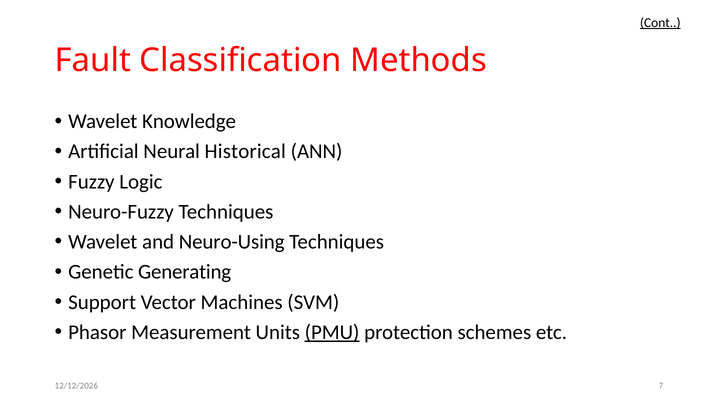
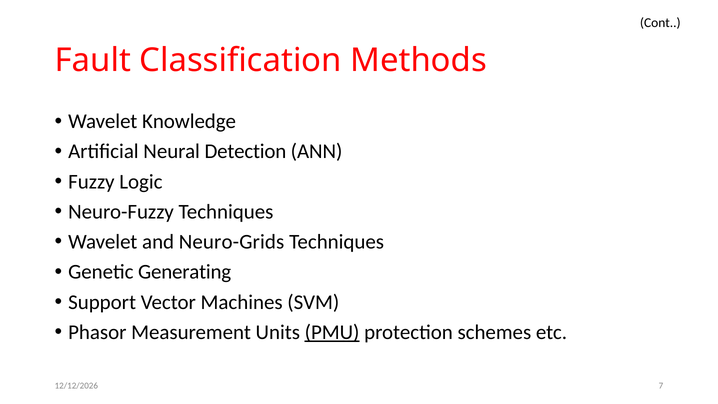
Cont underline: present -> none
Historical: Historical -> Detection
Neuro-Using: Neuro-Using -> Neuro-Grids
